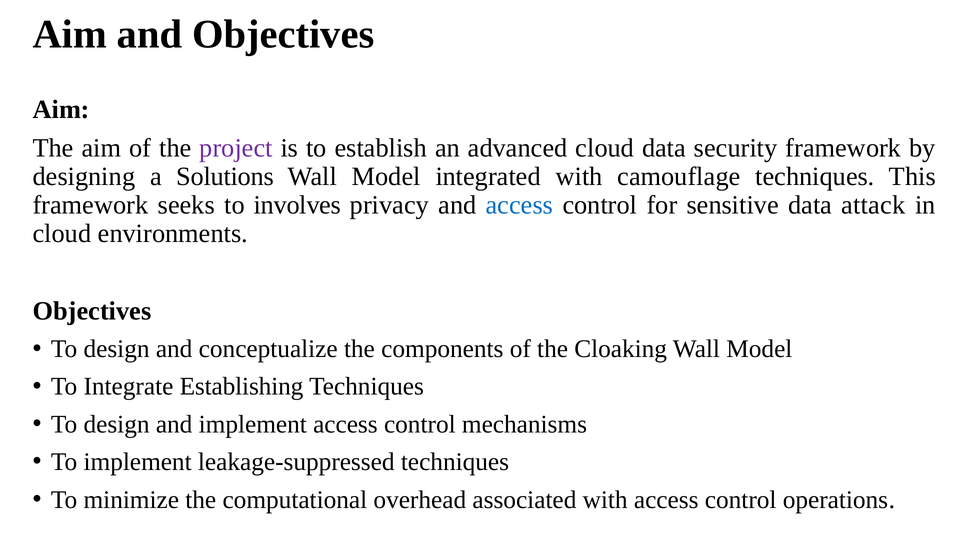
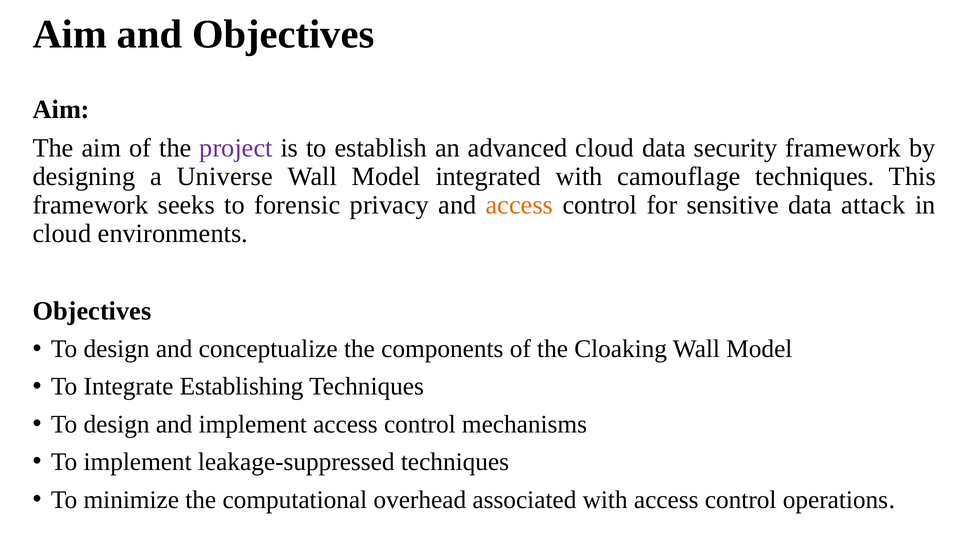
Solutions: Solutions -> Universe
involves: involves -> forensic
access at (519, 205) colour: blue -> orange
